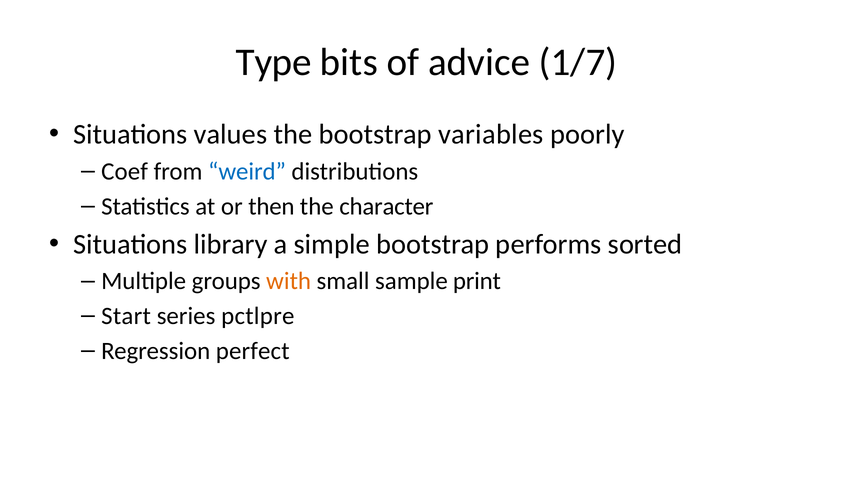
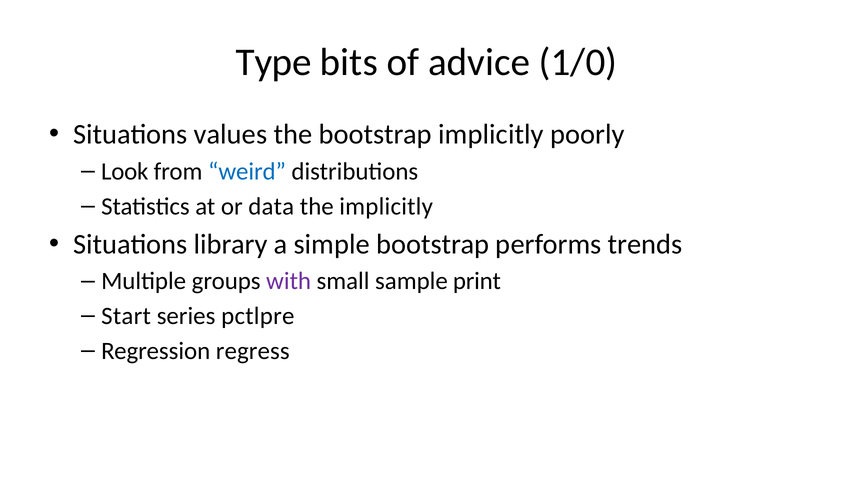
1/7: 1/7 -> 1/0
bootstrap variables: variables -> implicitly
Coef: Coef -> Look
then: then -> data
the character: character -> implicitly
sorted: sorted -> trends
with colour: orange -> purple
perfect: perfect -> regress
